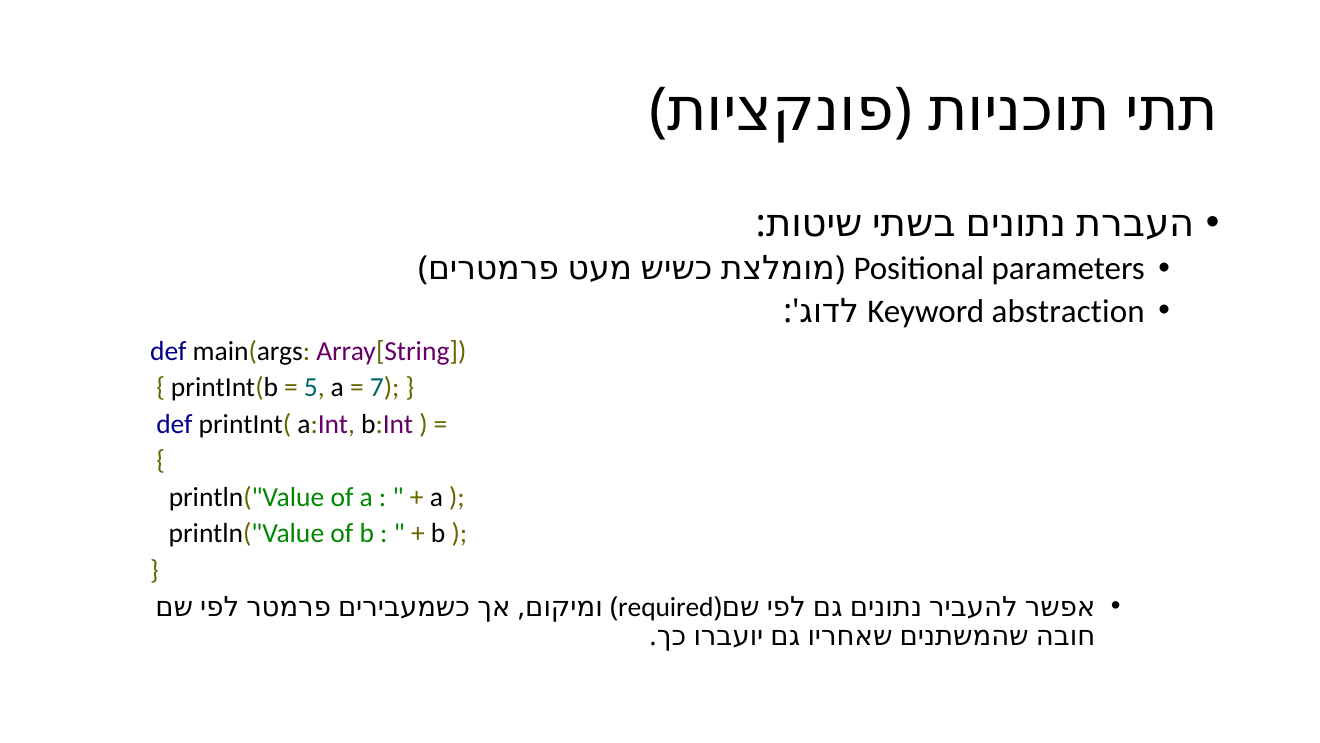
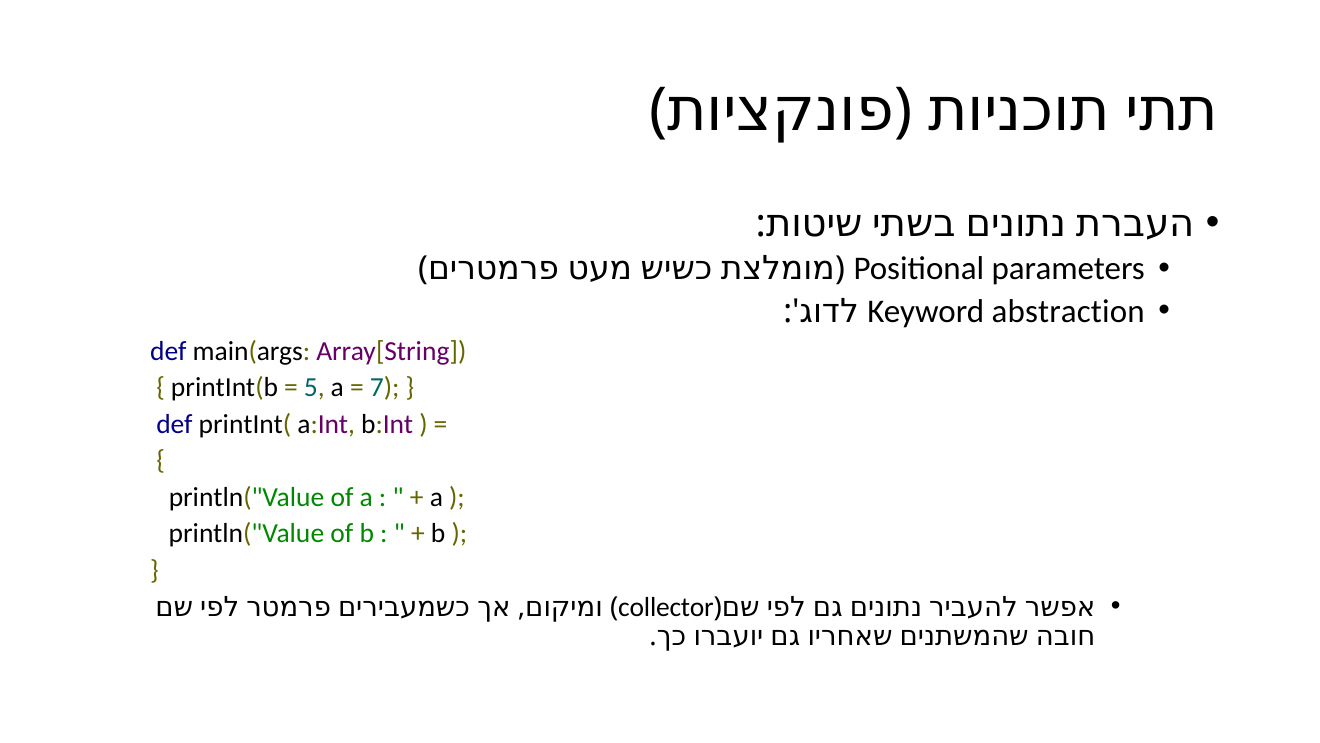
required: required -> collector
